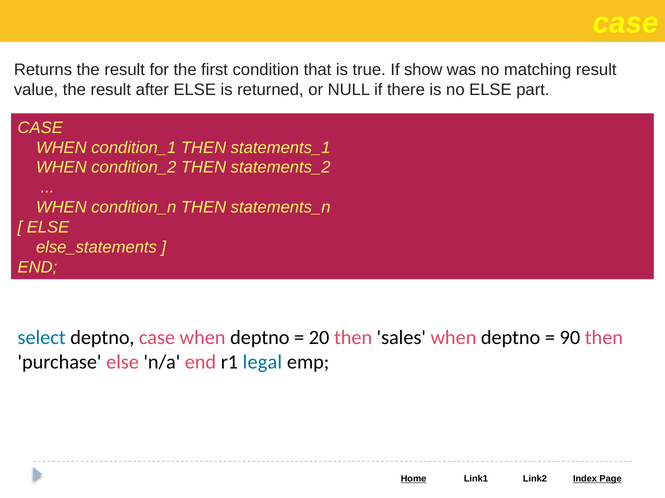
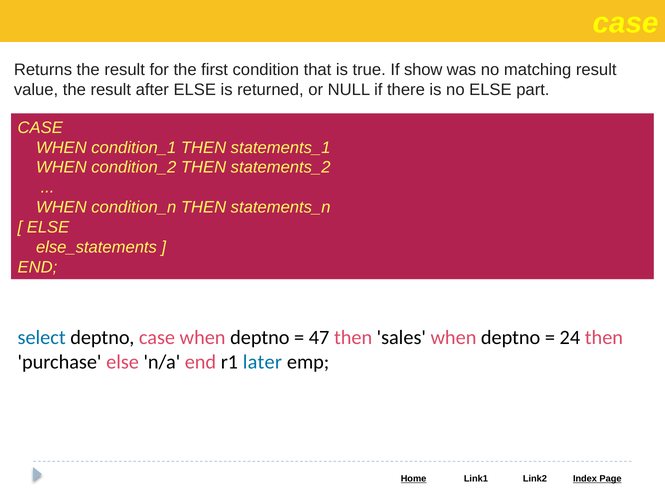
20: 20 -> 47
90: 90 -> 24
legal: legal -> later
